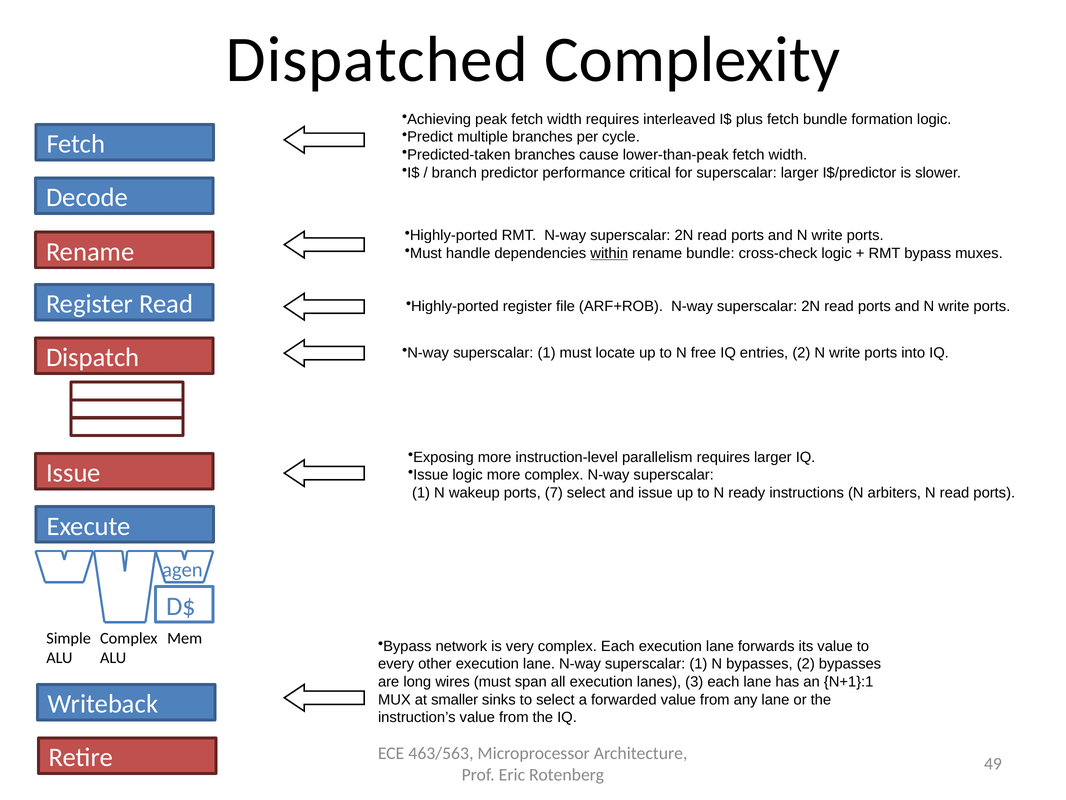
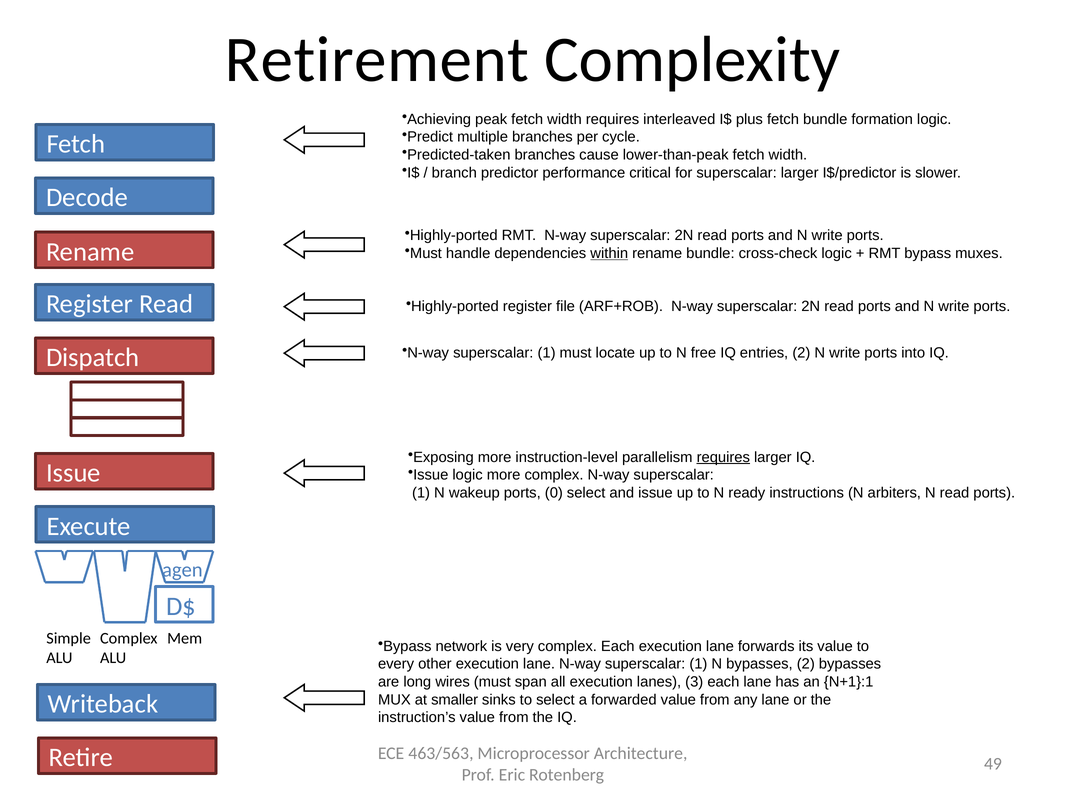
Dispatched: Dispatched -> Retirement
requires at (723, 457) underline: none -> present
7: 7 -> 0
